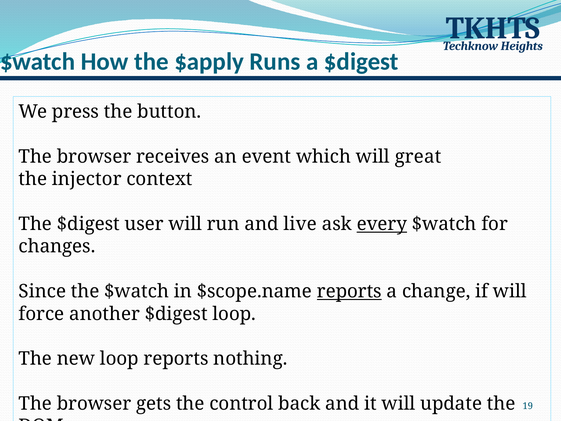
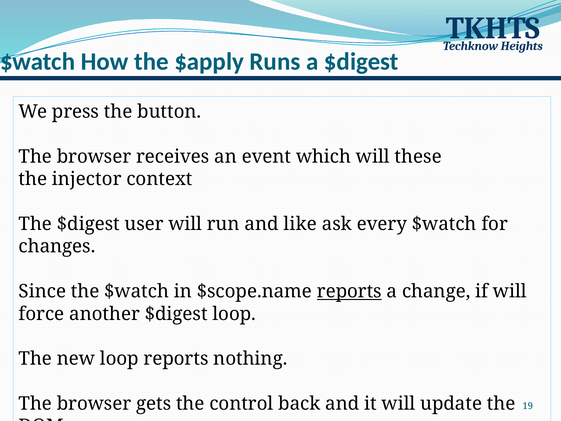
great: great -> these
live: live -> like
every underline: present -> none
